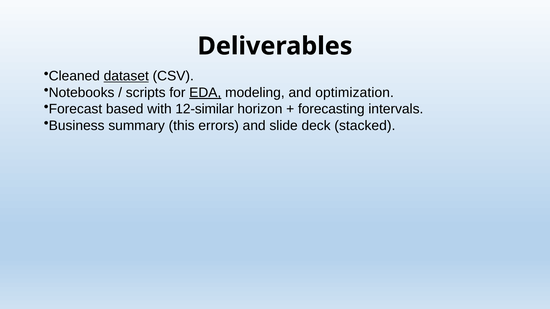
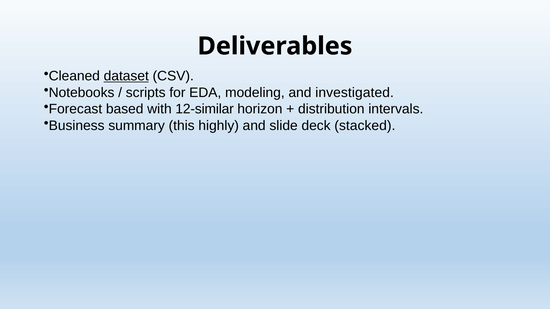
EDA underline: present -> none
optimization: optimization -> investigated
forecasting: forecasting -> distribution
errors: errors -> highly
